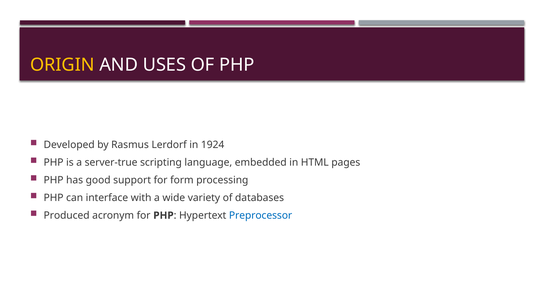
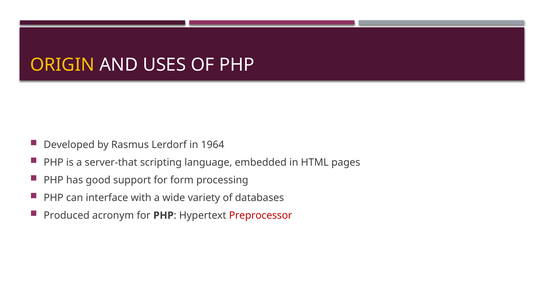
1924: 1924 -> 1964
server-true: server-true -> server-that
Preprocessor colour: blue -> red
